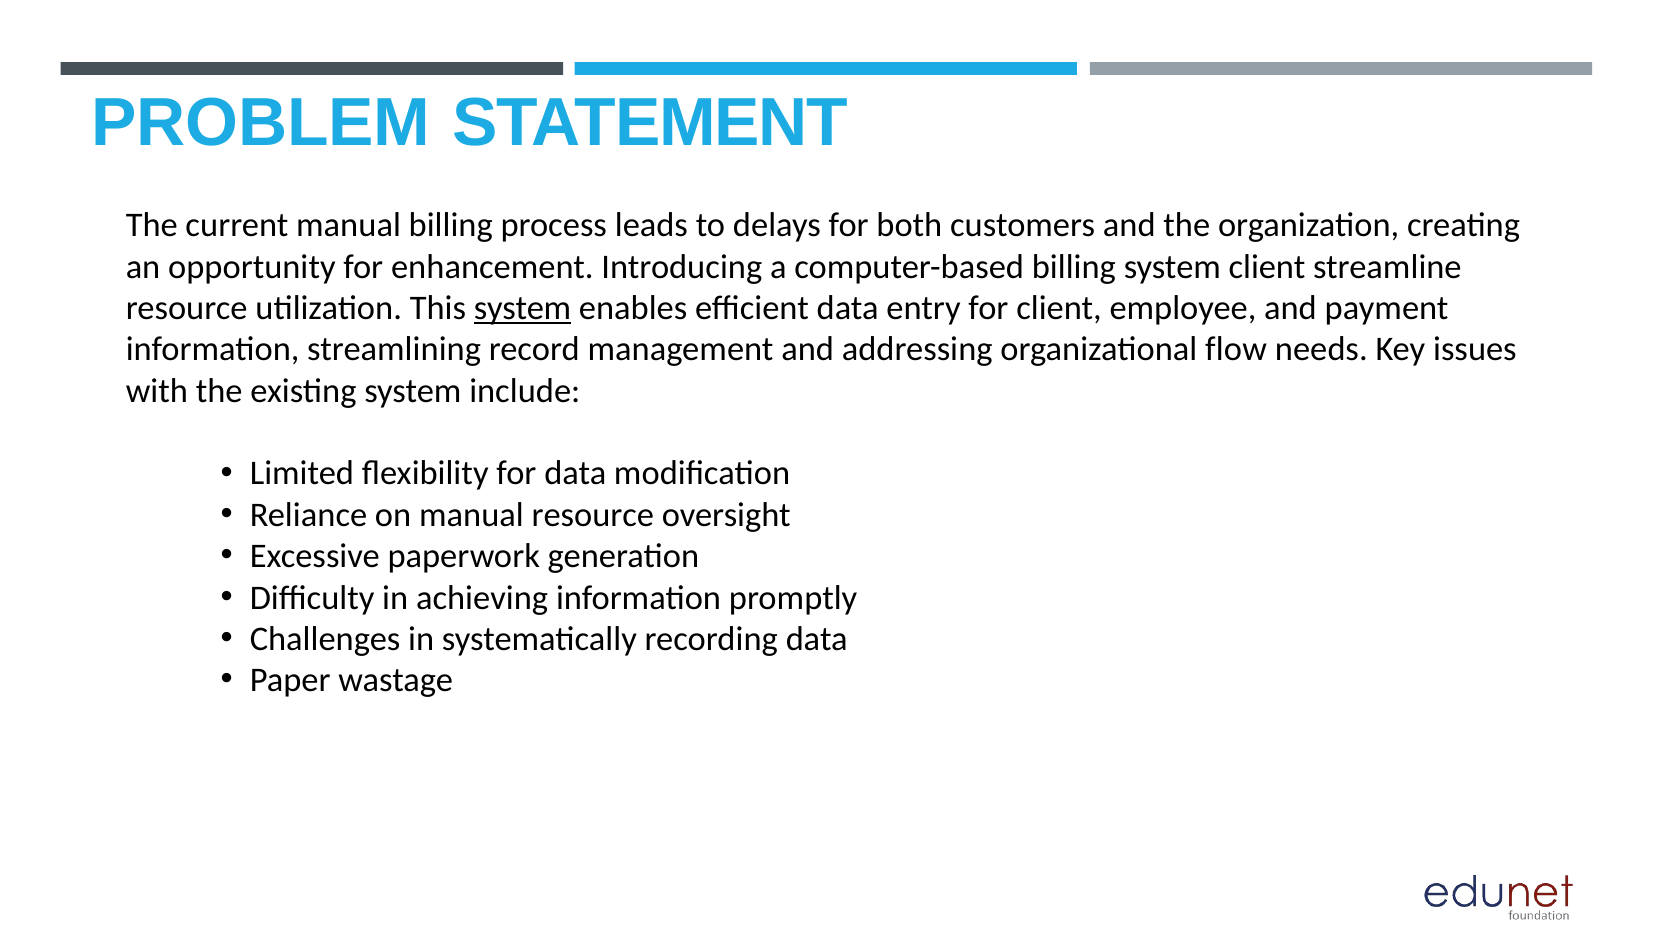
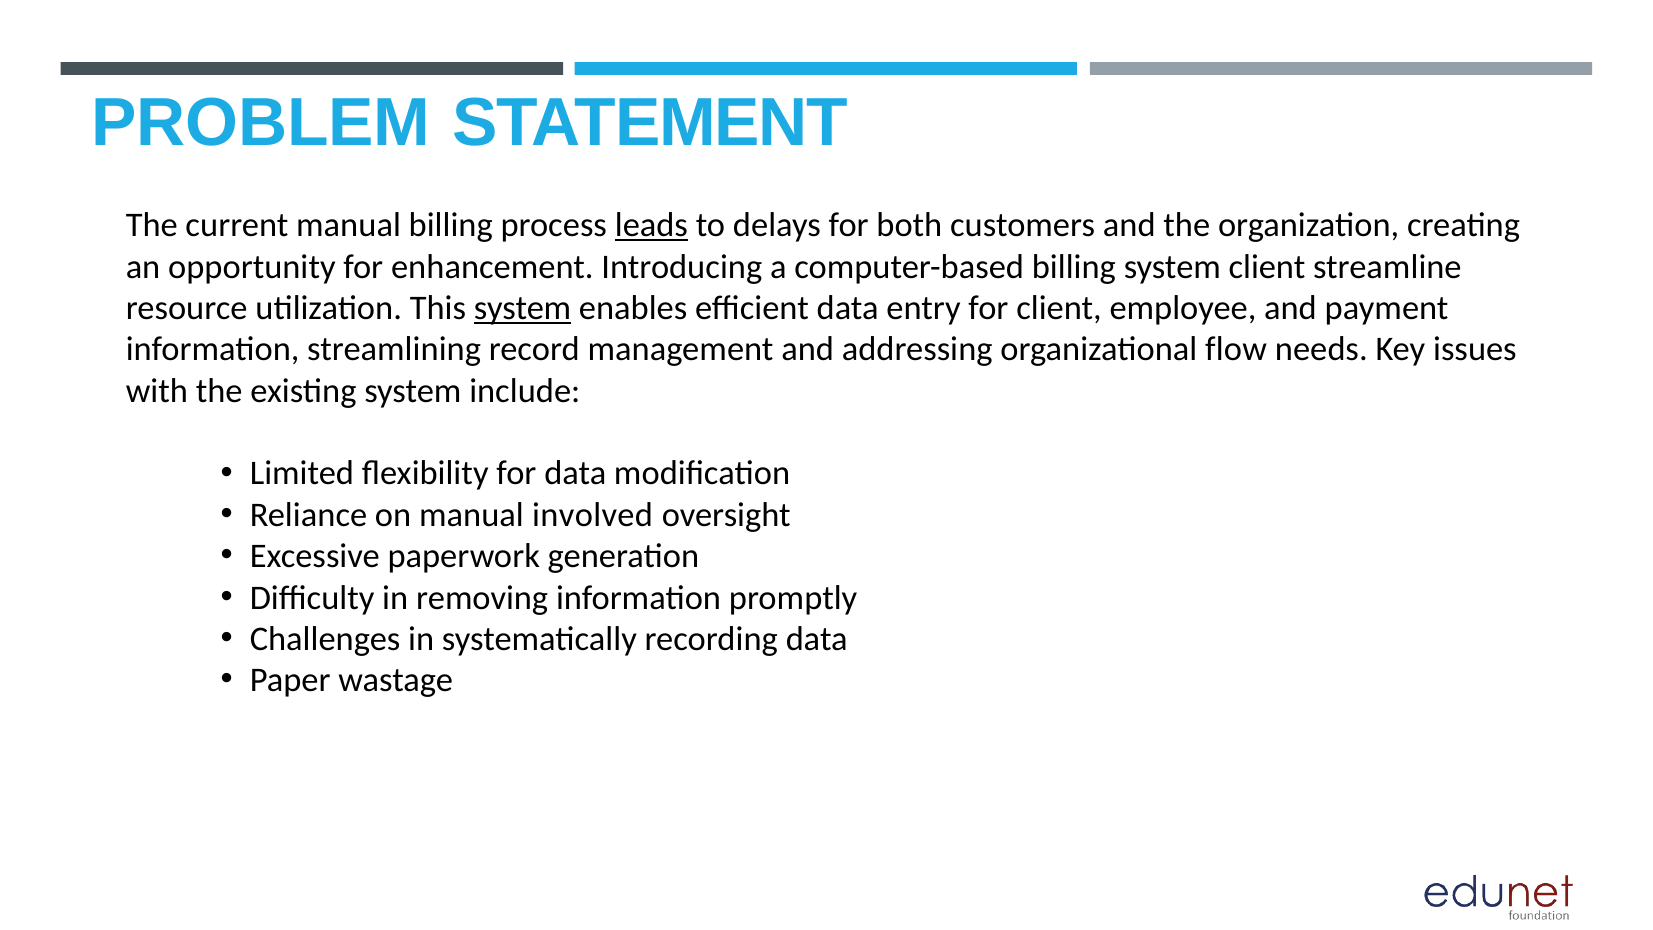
leads underline: none -> present
manual resource: resource -> involved
achieving: achieving -> removing
